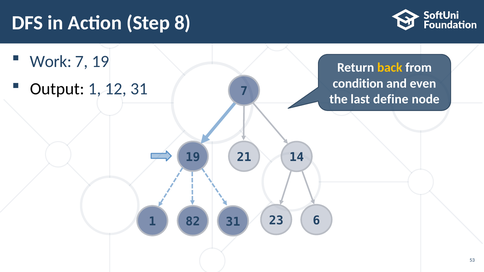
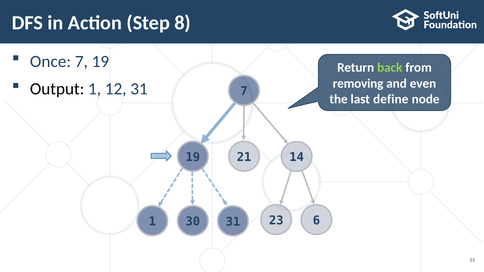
Work: Work -> Once
back colour: yellow -> light green
condition: condition -> removing
82: 82 -> 30
